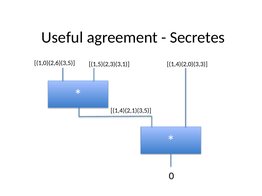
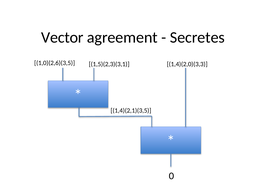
Useful: Useful -> Vector
